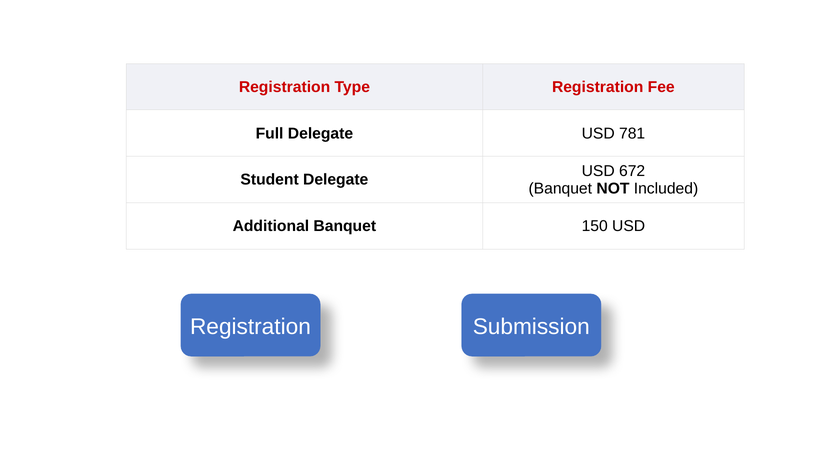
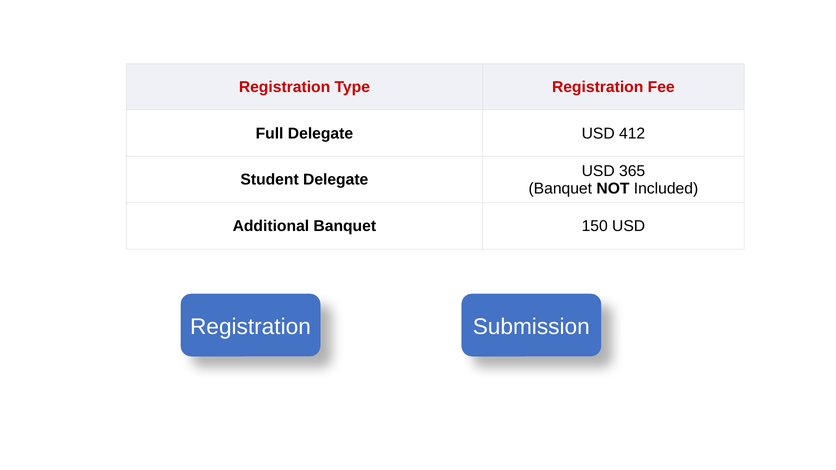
781: 781 -> 412
672: 672 -> 365
